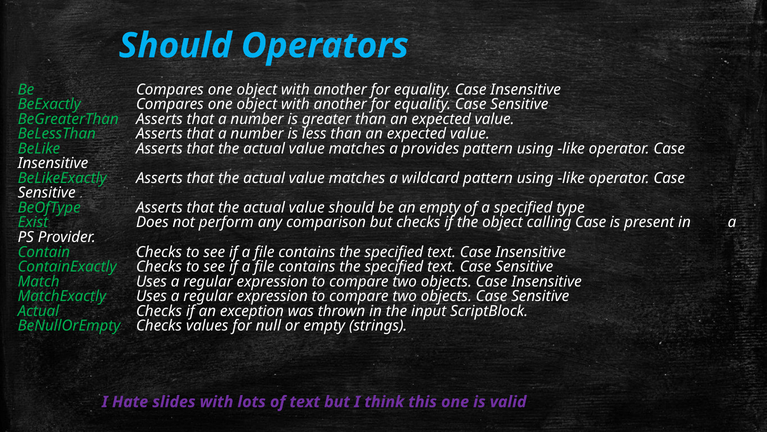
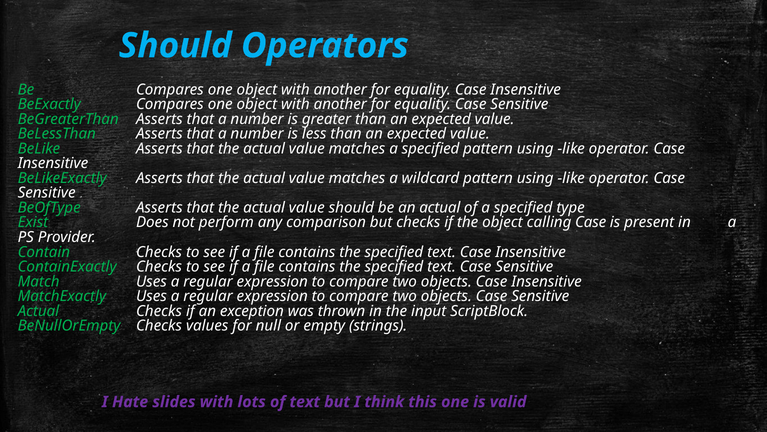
matches a provides: provides -> specified
an empty: empty -> actual
